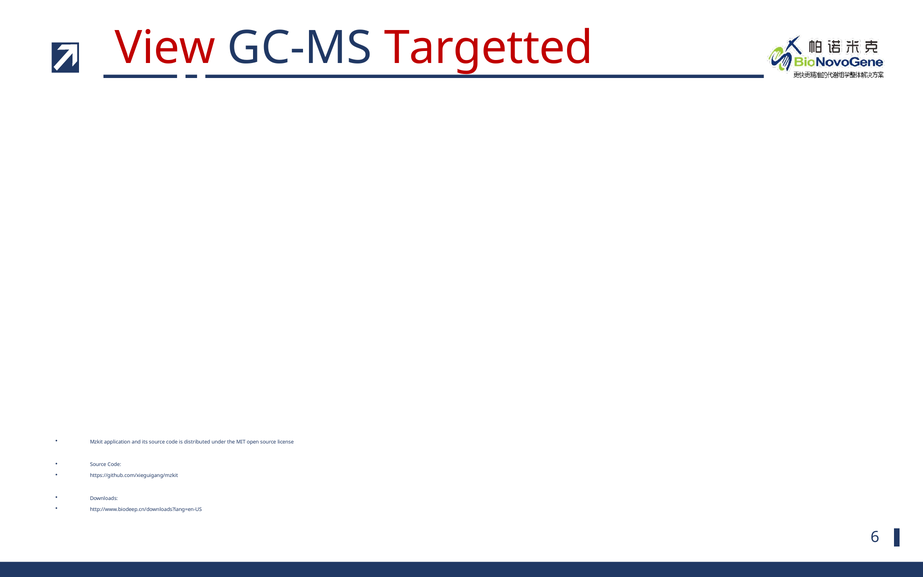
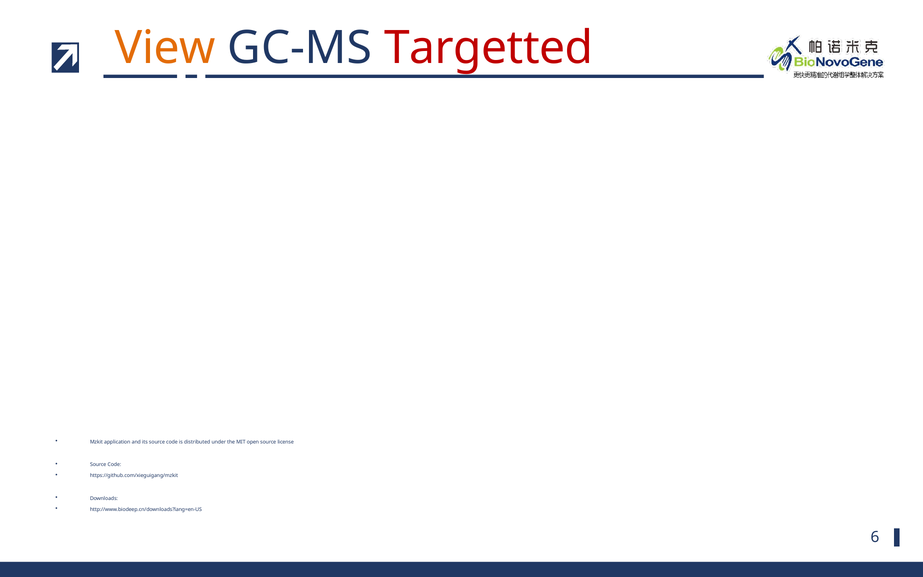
View colour: red -> orange
